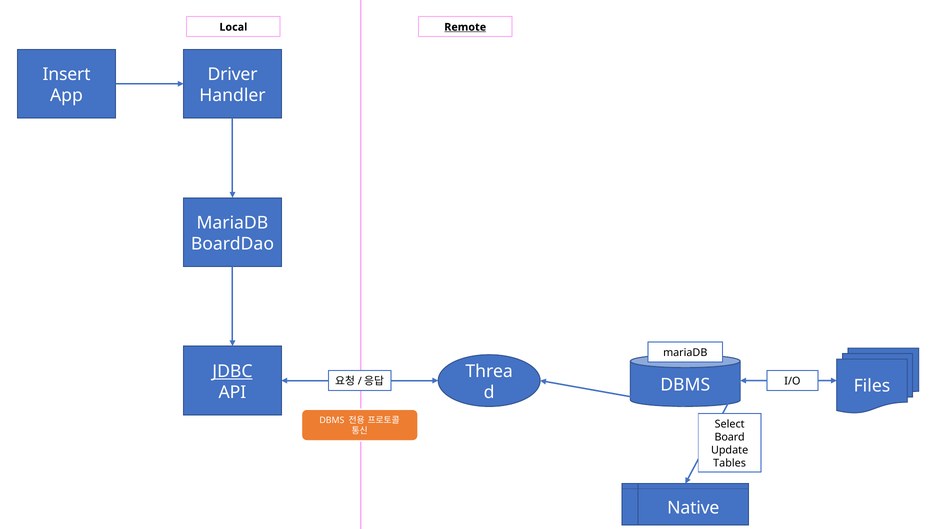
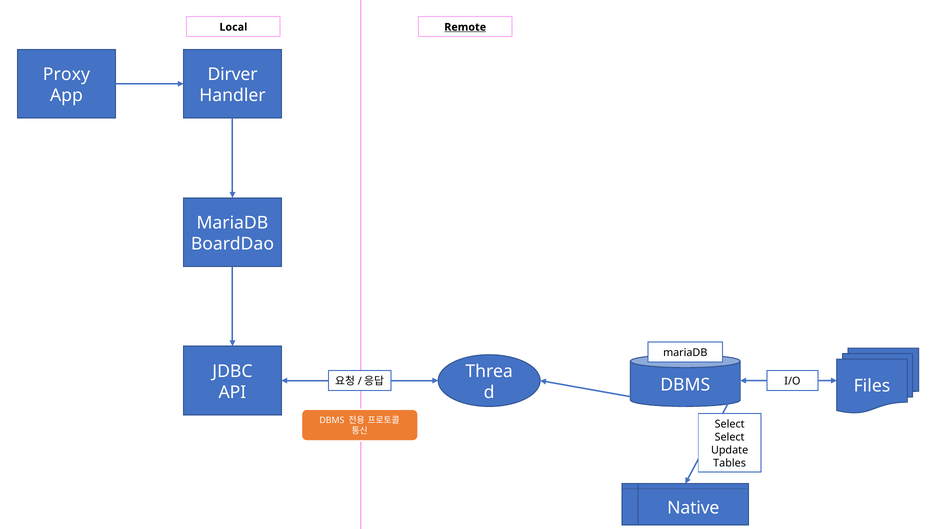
Insert: Insert -> Proxy
Driver: Driver -> Dirver
JDBC underline: present -> none
Board at (730, 437): Board -> Select
